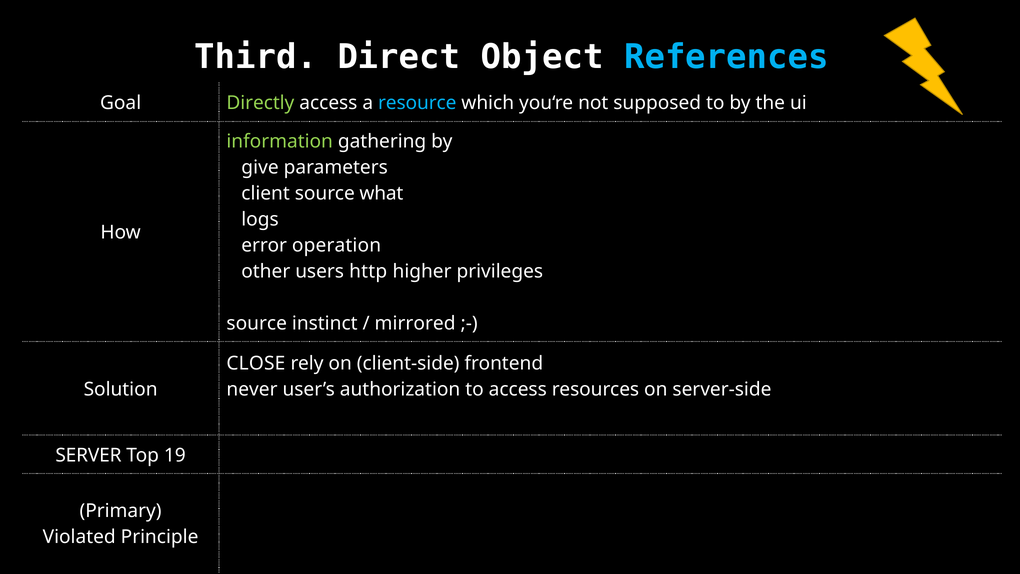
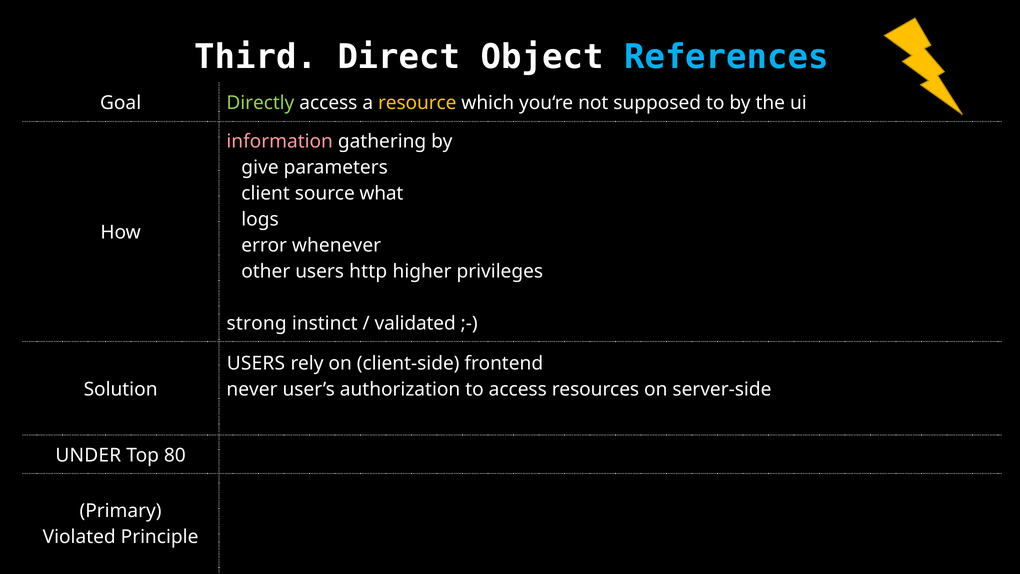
resource colour: light blue -> yellow
information colour: light green -> pink
operation: operation -> whenever
source at (257, 324): source -> strong
mirrored: mirrored -> validated
CLOSE at (256, 363): CLOSE -> USERS
SERVER: SERVER -> UNDER
19: 19 -> 80
